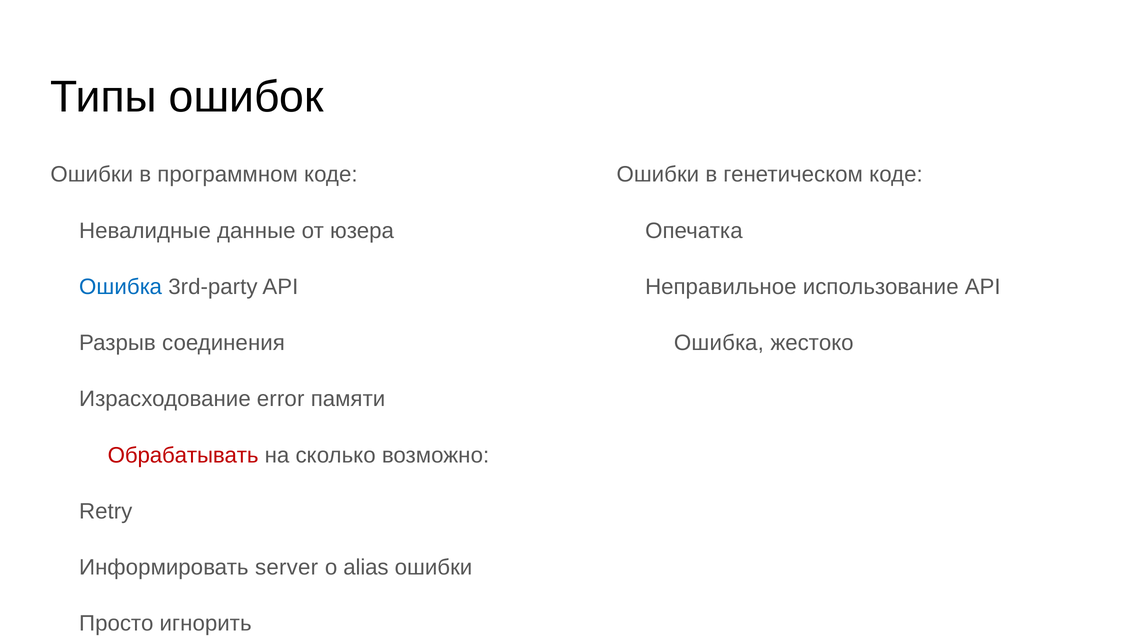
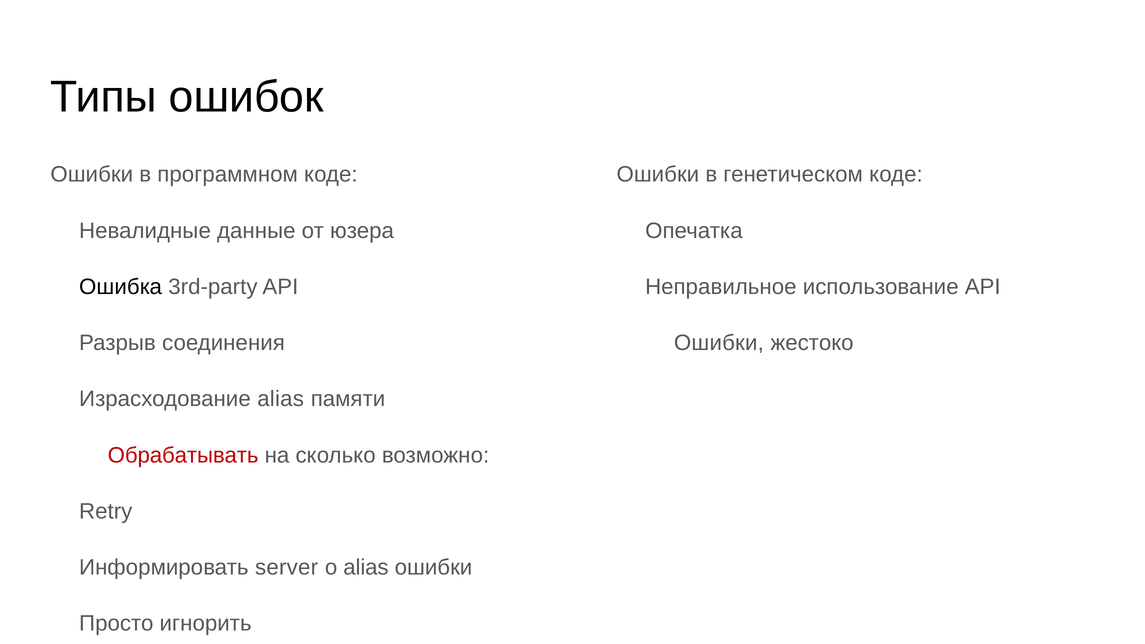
Ошибка at (121, 287) colour: blue -> black
Ошибка at (719, 343): Ошибка -> Ошибки
Израсходование error: error -> alias
